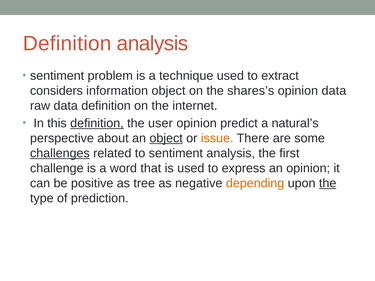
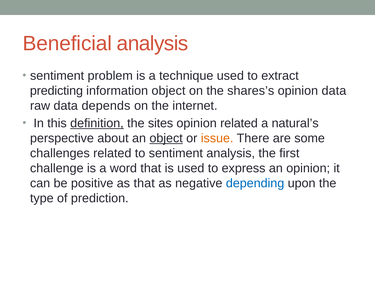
Definition at (67, 44): Definition -> Beneficial
considers: considers -> predicting
data definition: definition -> depends
user: user -> sites
opinion predict: predict -> related
challenges underline: present -> none
as tree: tree -> that
depending colour: orange -> blue
the at (328, 183) underline: present -> none
